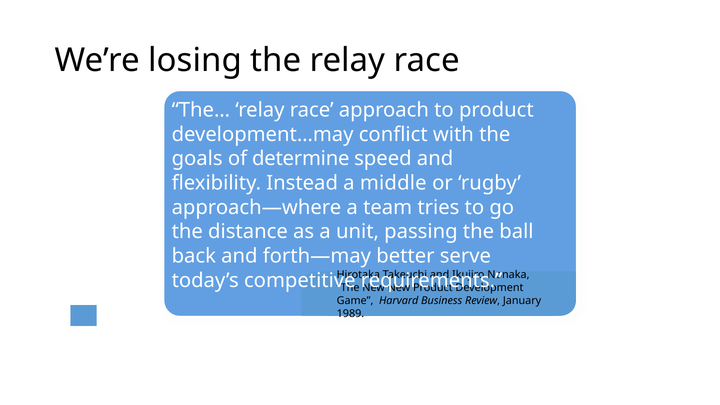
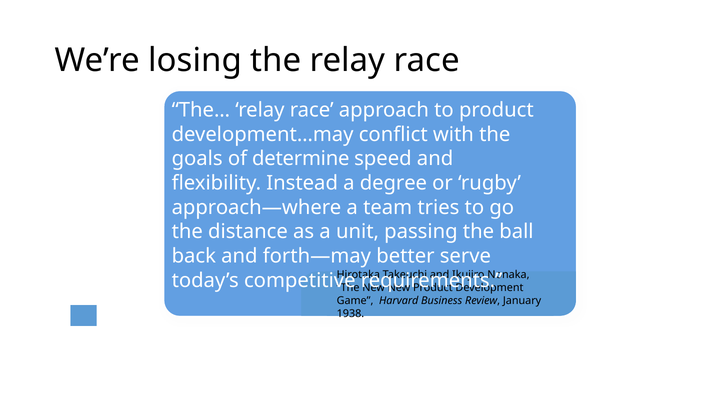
middle: middle -> degree
1989: 1989 -> 1938
